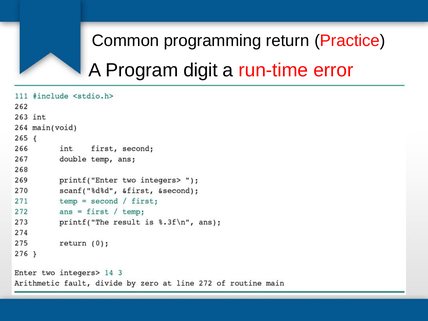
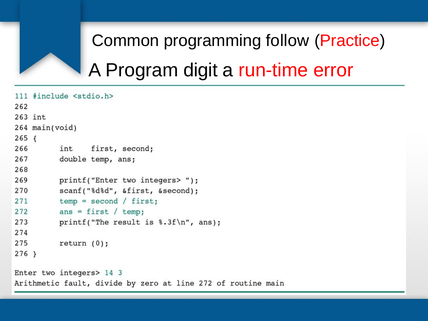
return: return -> follow
